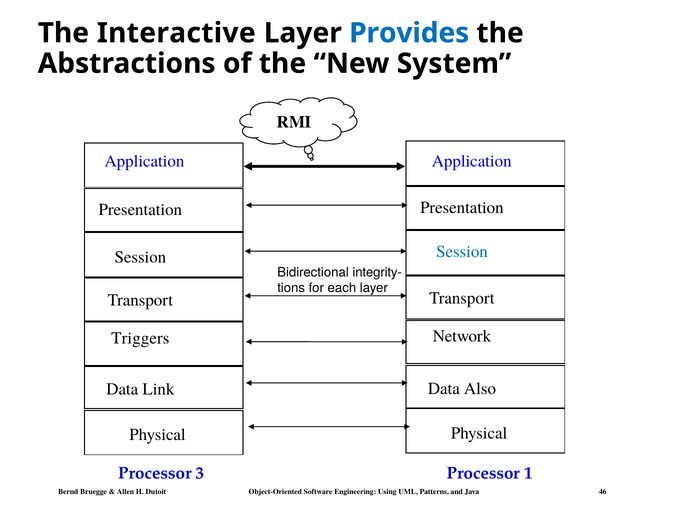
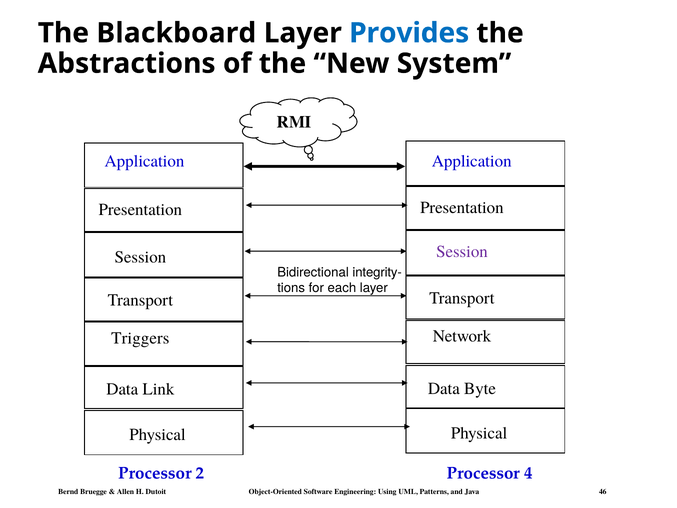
Interactive: Interactive -> Blackboard
Session at (462, 252) colour: blue -> purple
Also: Also -> Byte
3: 3 -> 2
1: 1 -> 4
